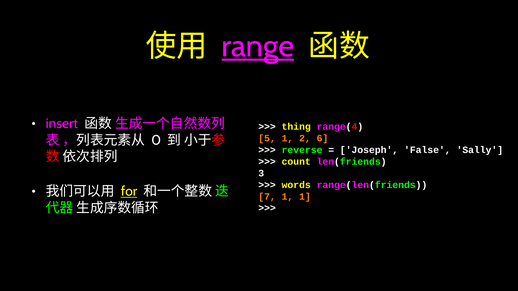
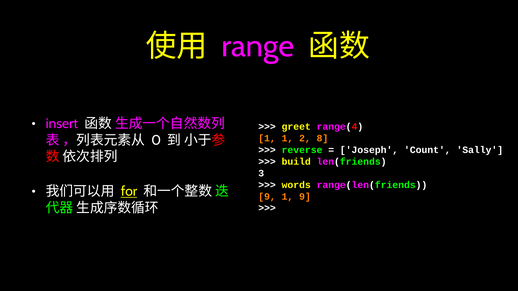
range underline: present -> none
thing: thing -> greet
5 at (267, 138): 5 -> 1
6: 6 -> 8
False: False -> Count
count: count -> build
7 at (267, 197): 7 -> 9
1 1: 1 -> 9
